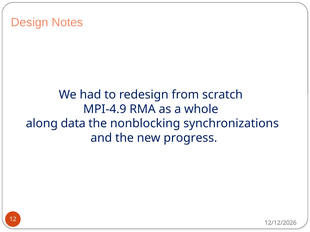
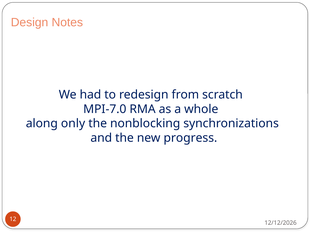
MPI-4.9: MPI-4.9 -> MPI-7.0
data: data -> only
